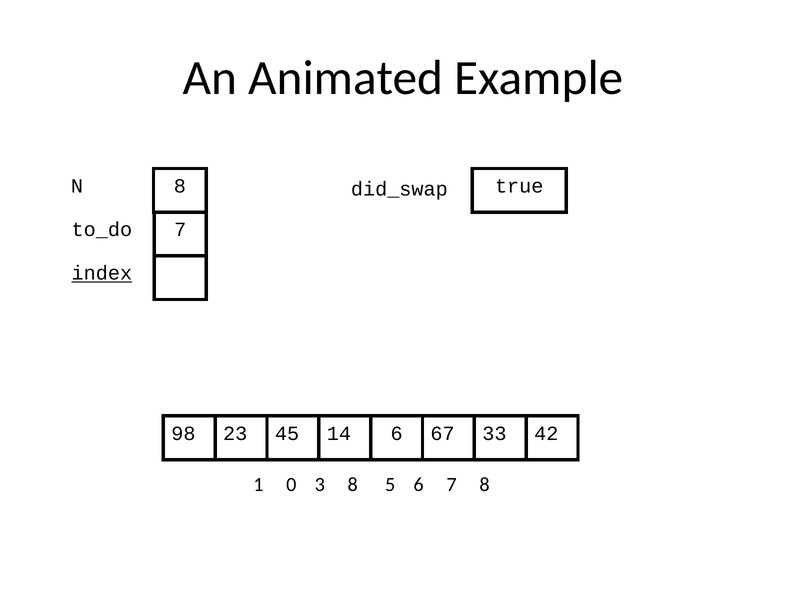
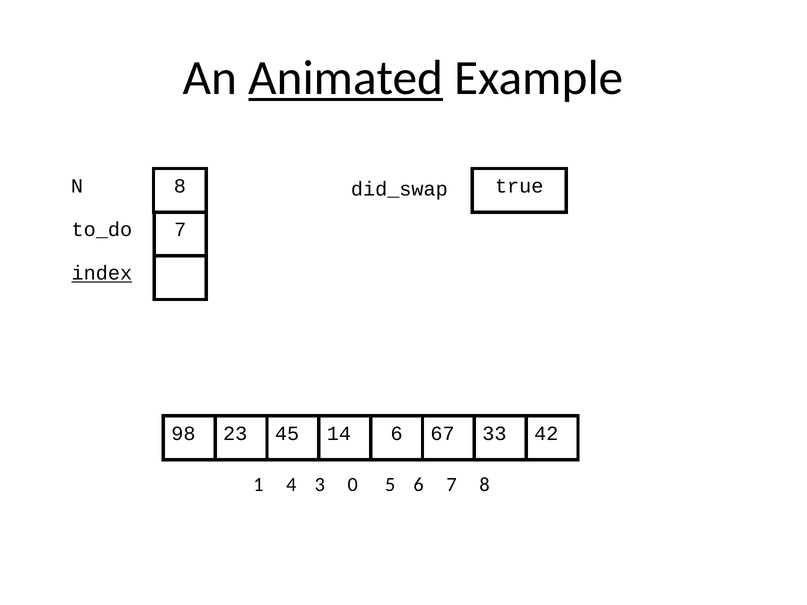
Animated underline: none -> present
0: 0 -> 4
3 8: 8 -> 0
